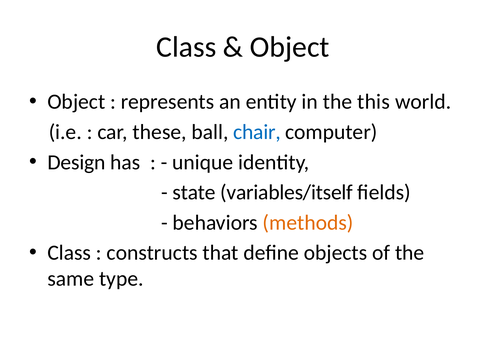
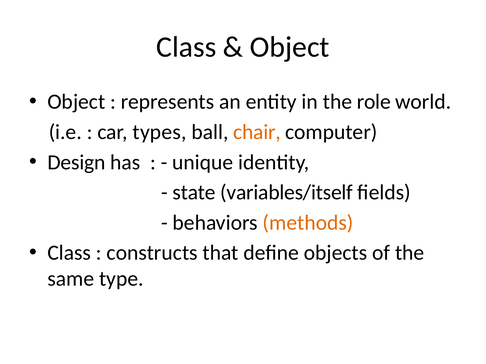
this: this -> role
these: these -> types
chair colour: blue -> orange
